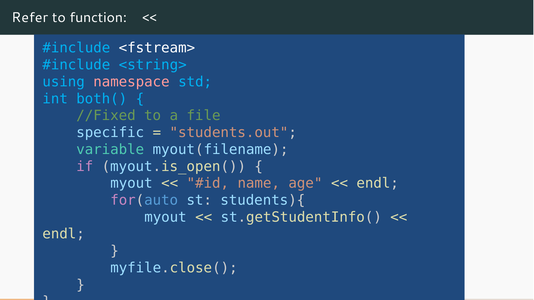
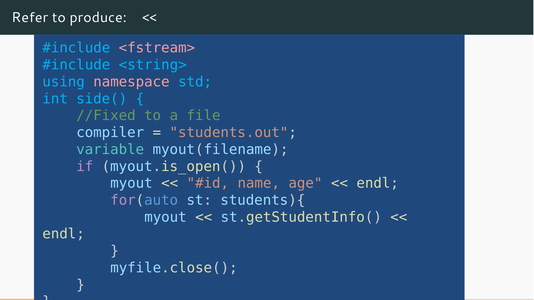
function: function -> produce
<fstream> colour: white -> pink
both(: both( -> side(
specific: specific -> compiler
